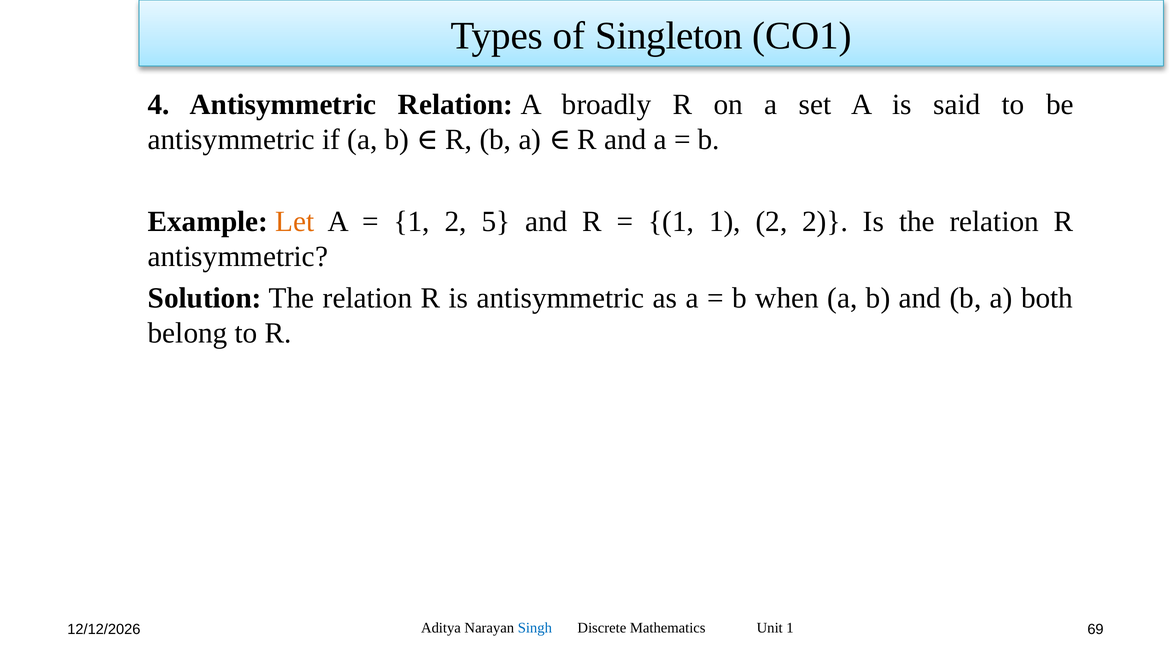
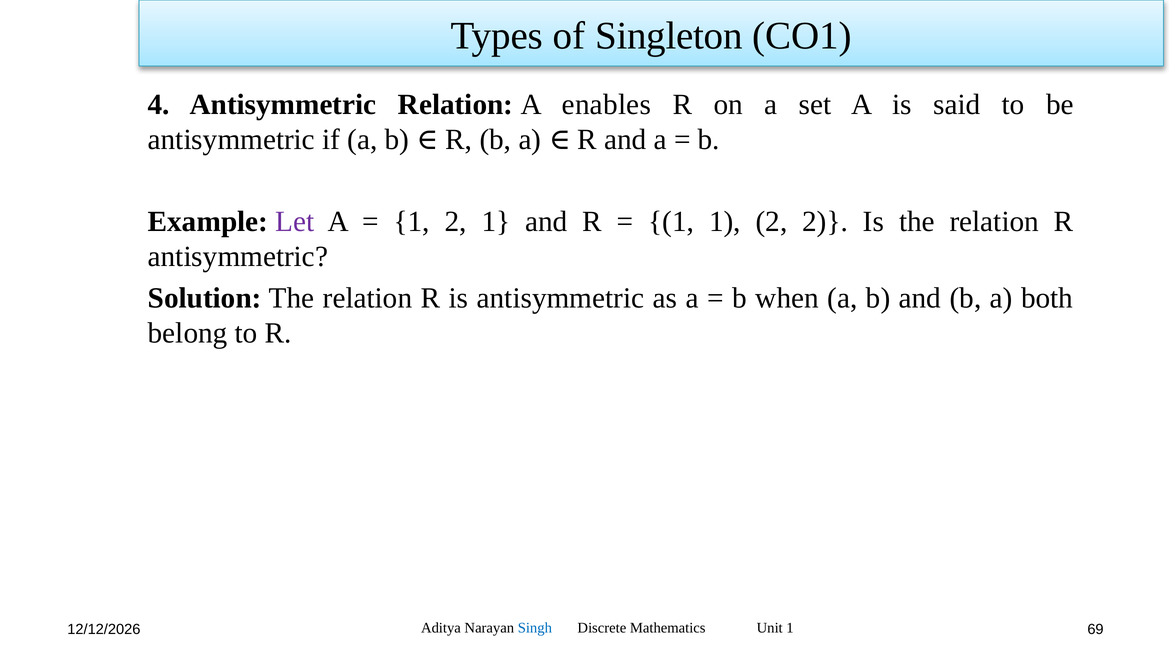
broadly: broadly -> enables
Let colour: orange -> purple
2 5: 5 -> 1
